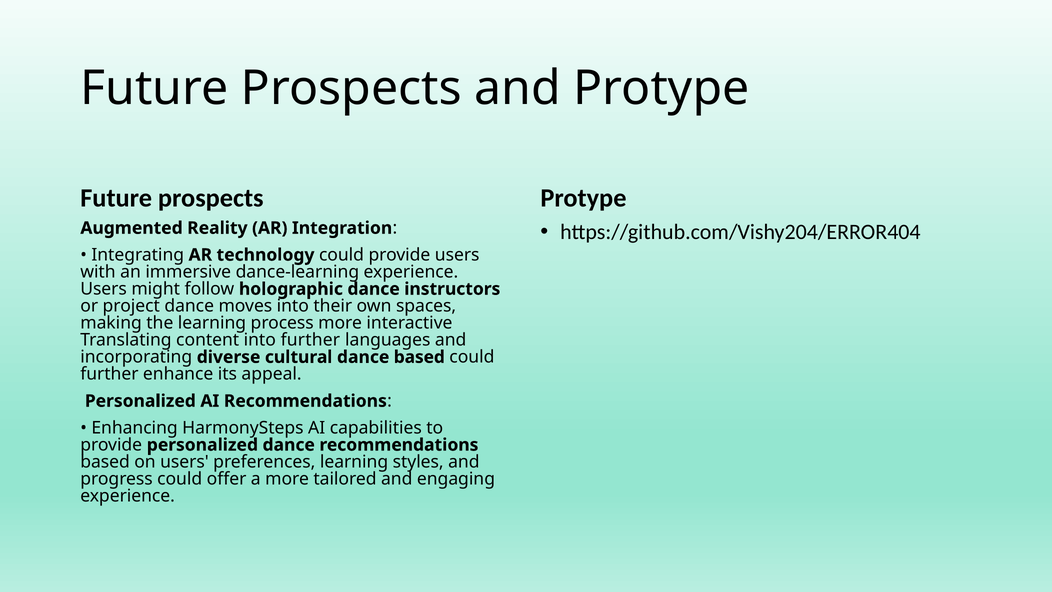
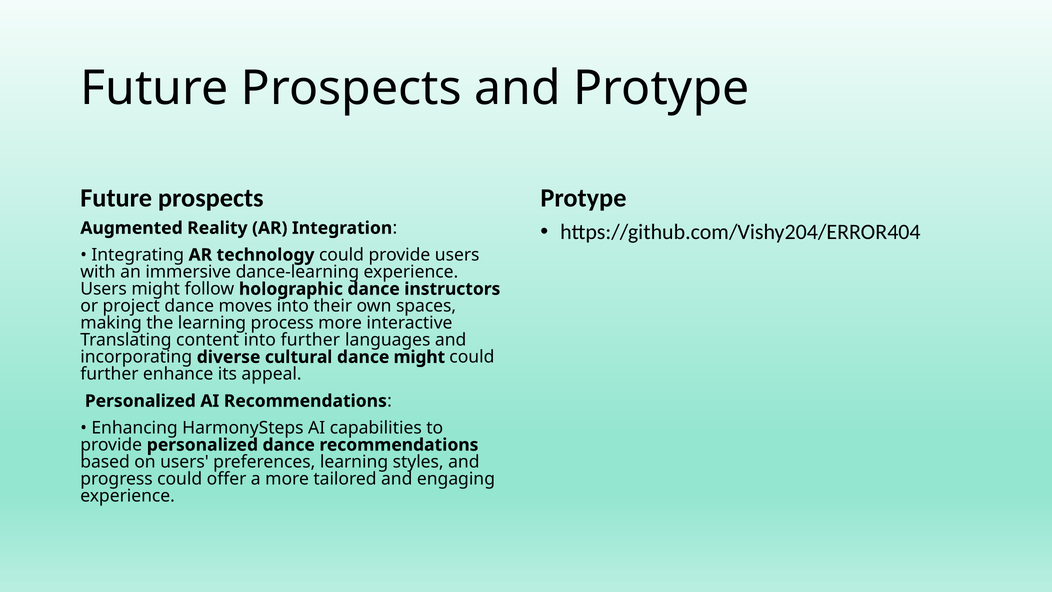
dance based: based -> might
